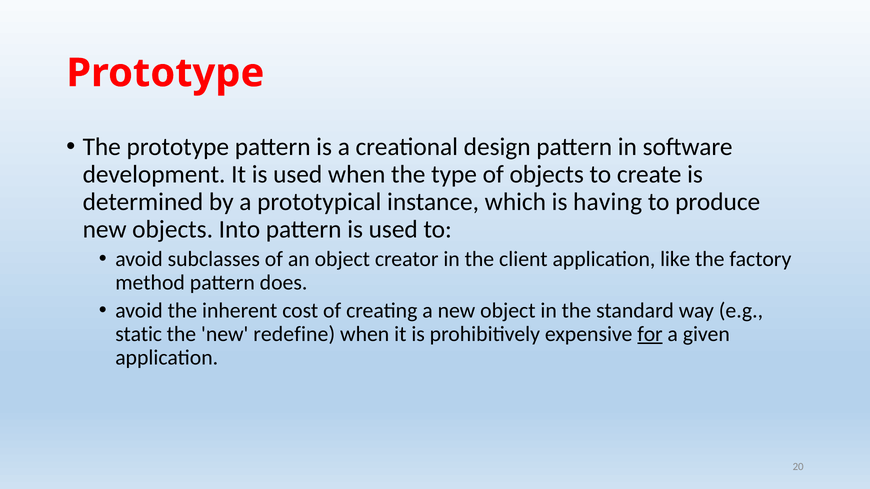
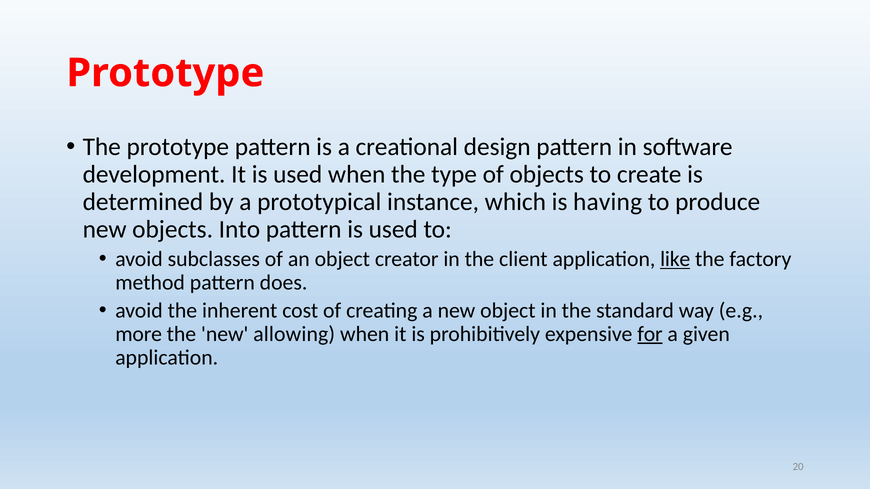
like underline: none -> present
static: static -> more
redefine: redefine -> allowing
